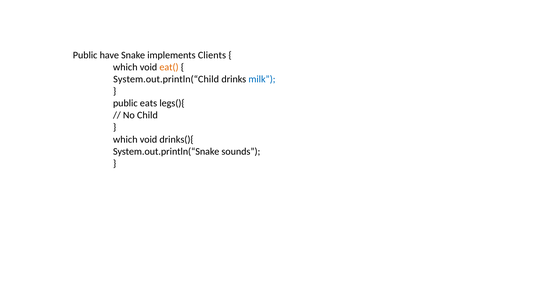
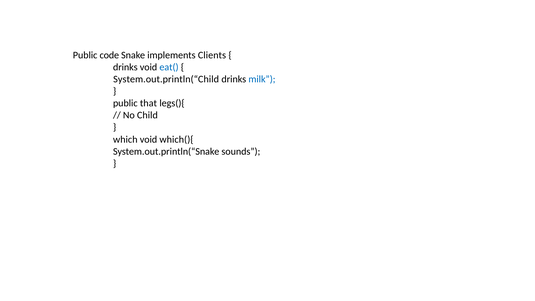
have: have -> code
which at (125, 67): which -> drinks
eat( colour: orange -> blue
eats: eats -> that
drinks(){: drinks(){ -> which(){
